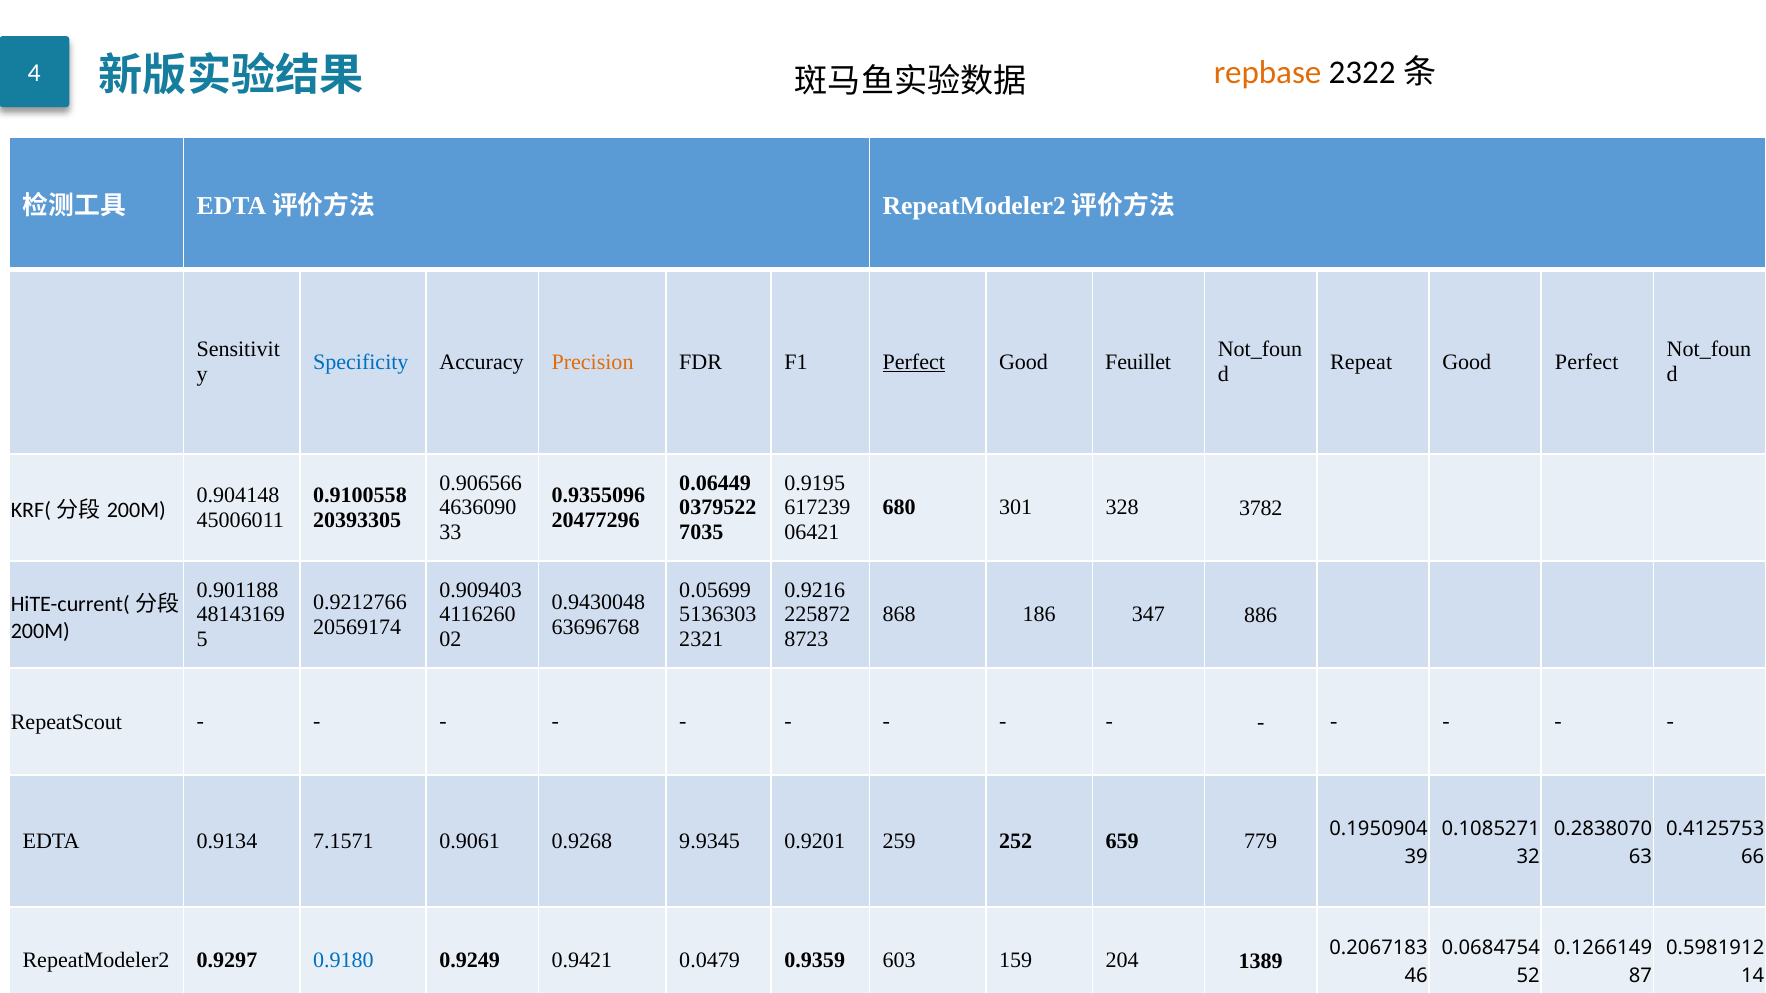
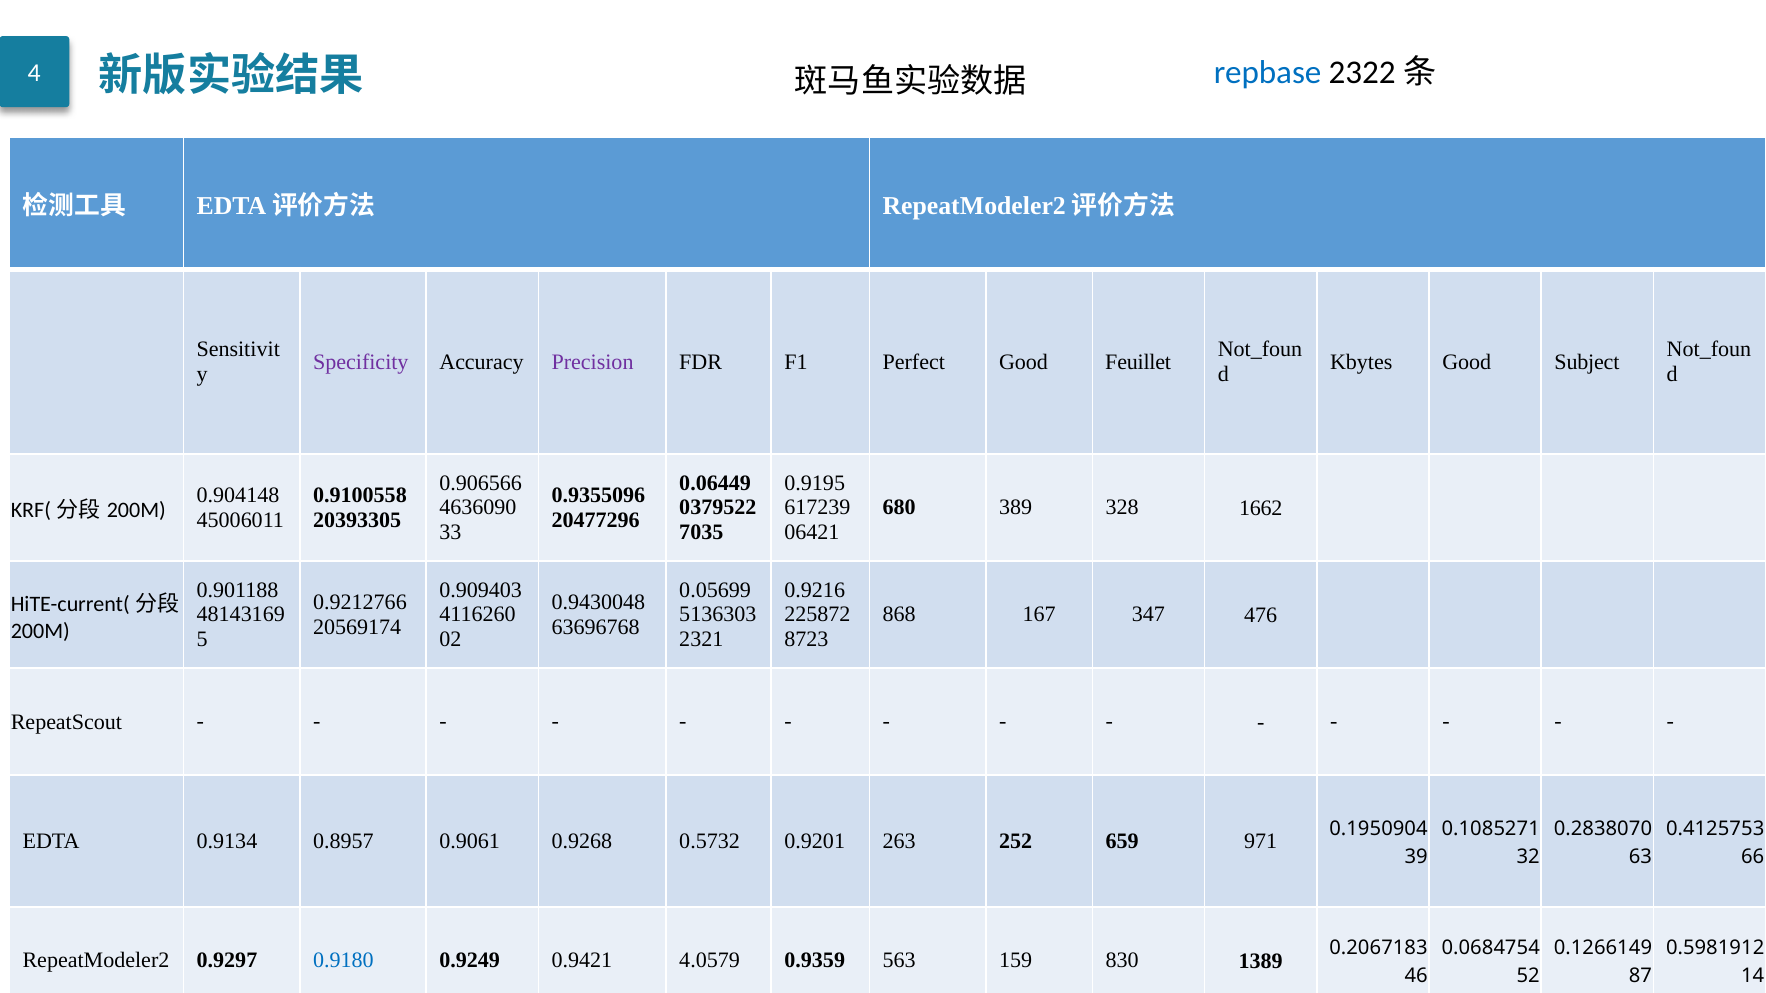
repbase colour: orange -> blue
Specificity colour: blue -> purple
Precision colour: orange -> purple
Perfect at (914, 362) underline: present -> none
Repeat: Repeat -> Kbytes
Good Perfect: Perfect -> Subject
301: 301 -> 389
3782: 3782 -> 1662
186: 186 -> 167
886: 886 -> 476
7.1571: 7.1571 -> 0.8957
9.9345: 9.9345 -> 0.5732
259: 259 -> 263
779: 779 -> 971
0.0479: 0.0479 -> 4.0579
603: 603 -> 563
204: 204 -> 830
